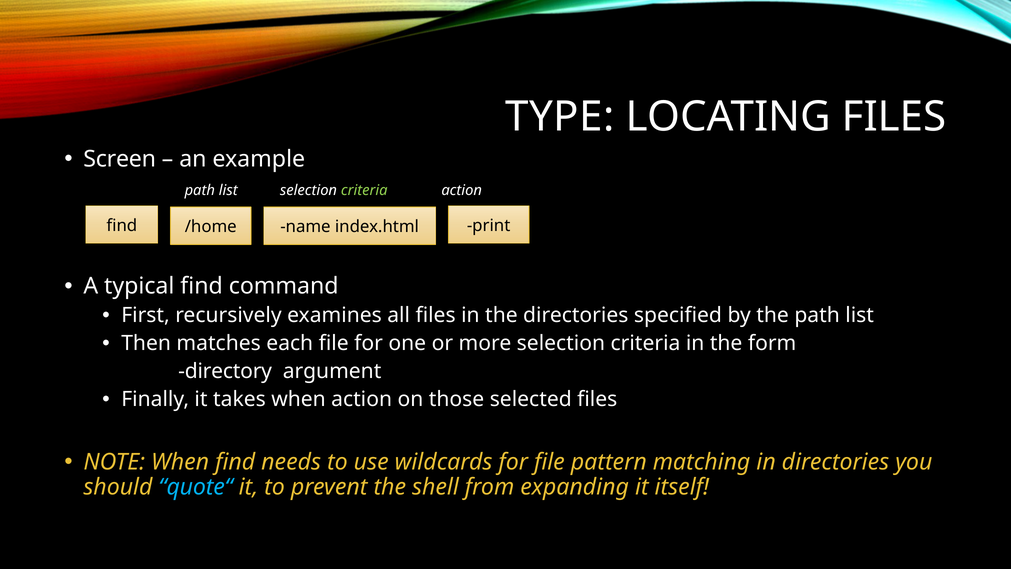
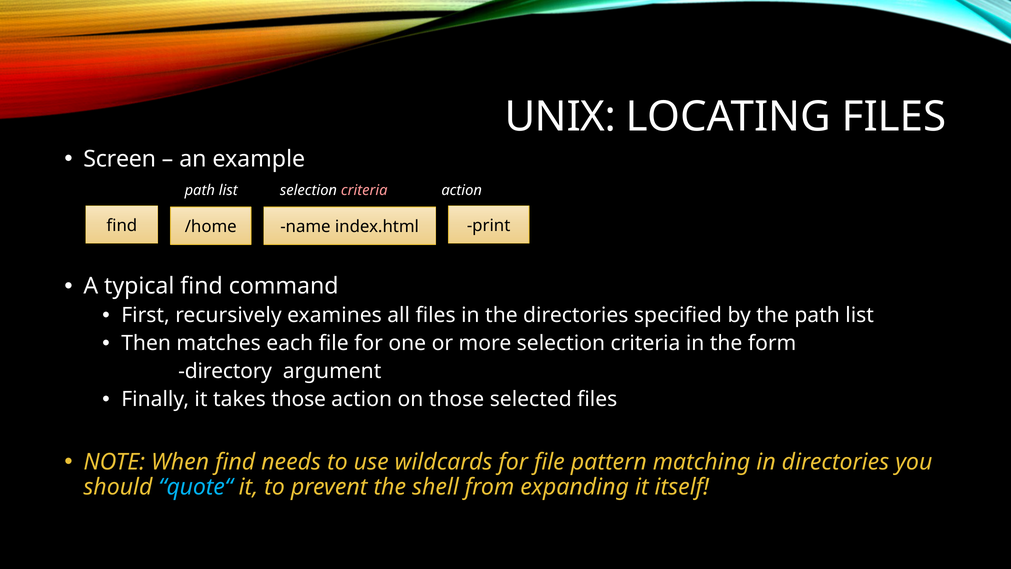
TYPE: TYPE -> UNIX
criteria at (364, 190) colour: light green -> pink
takes when: when -> those
